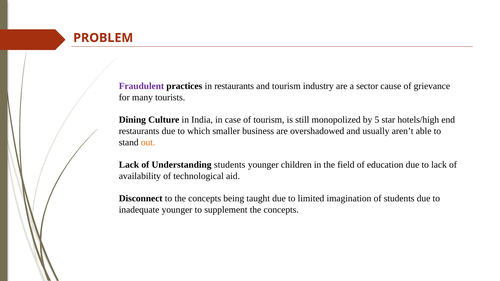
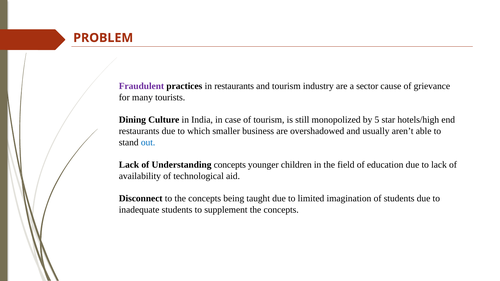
out colour: orange -> blue
Understanding students: students -> concepts
inadequate younger: younger -> students
